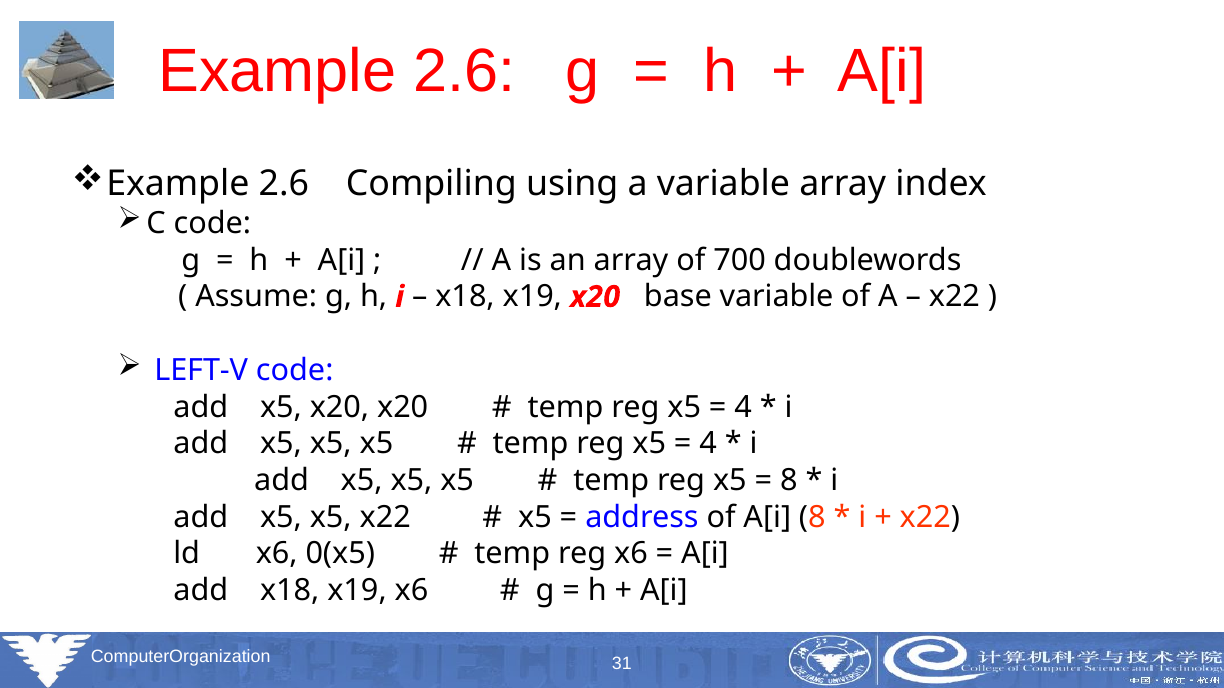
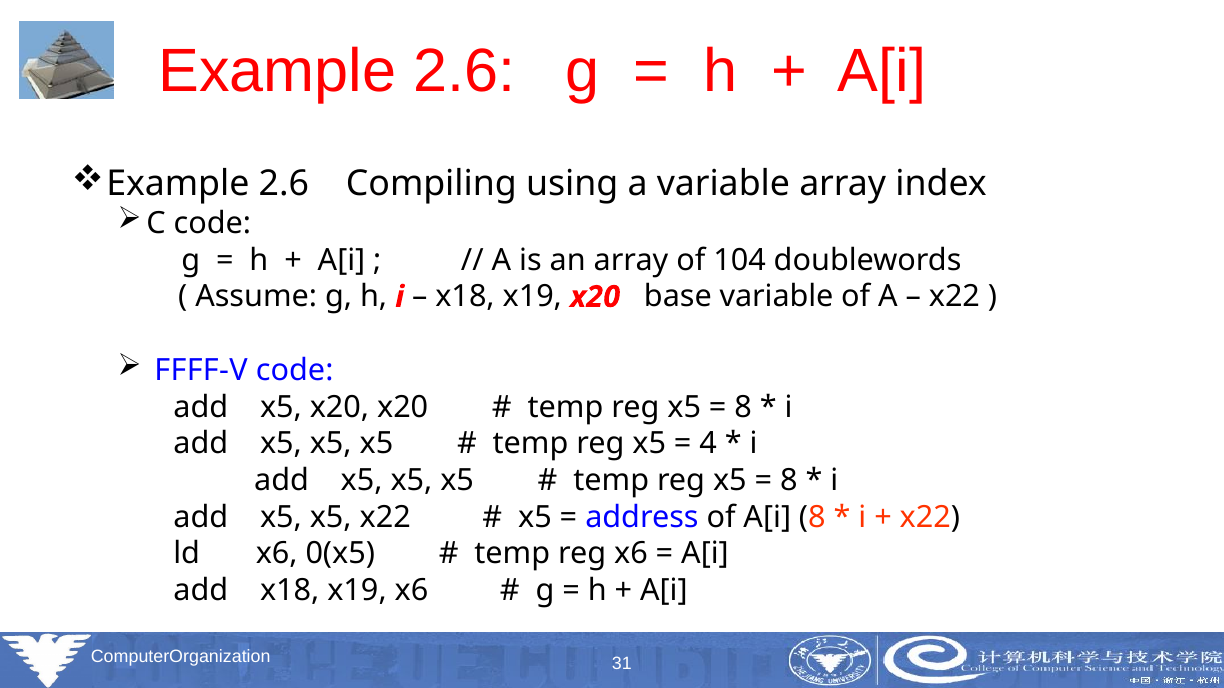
700: 700 -> 104
LEFT-V: LEFT-V -> FFFF-V
4 at (743, 407): 4 -> 8
